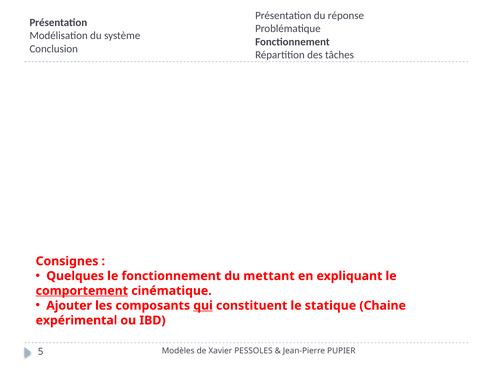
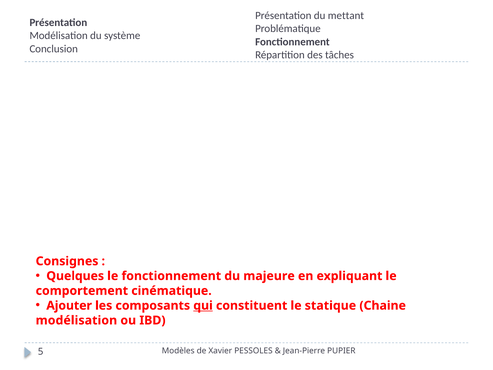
réponse: réponse -> mettant
mettant: mettant -> majeure
comportement underline: present -> none
expérimental at (76, 320): expérimental -> modélisation
